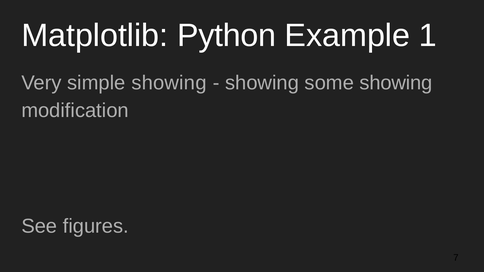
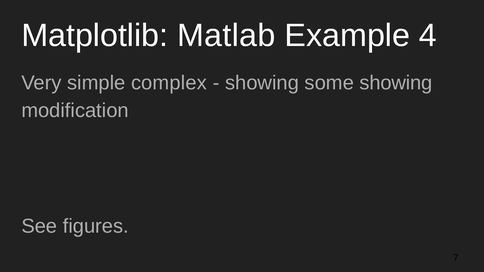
Python: Python -> Matlab
1: 1 -> 4
simple showing: showing -> complex
